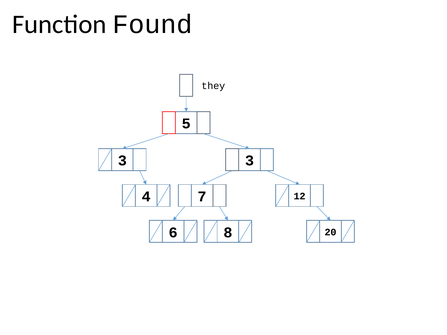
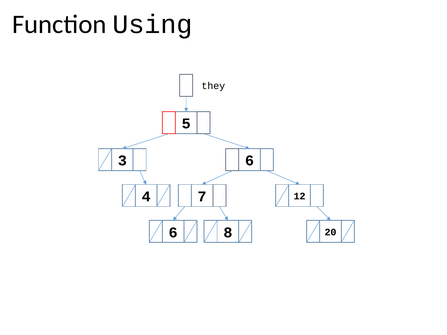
Found: Found -> Using
3 3: 3 -> 6
